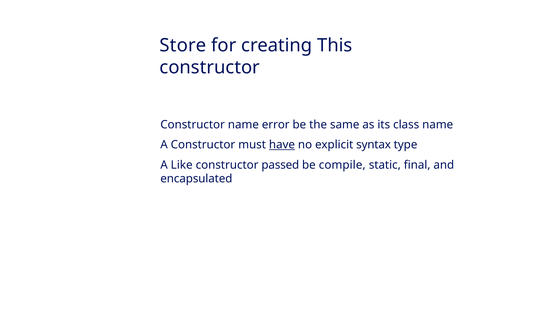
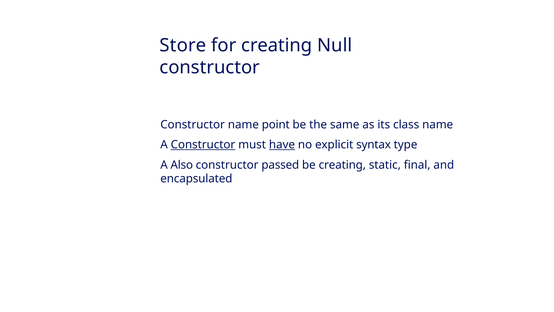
This: This -> Null
error: error -> point
Constructor at (203, 145) underline: none -> present
Like: Like -> Also
be compile: compile -> creating
